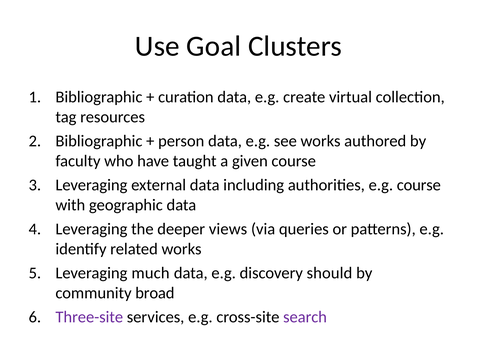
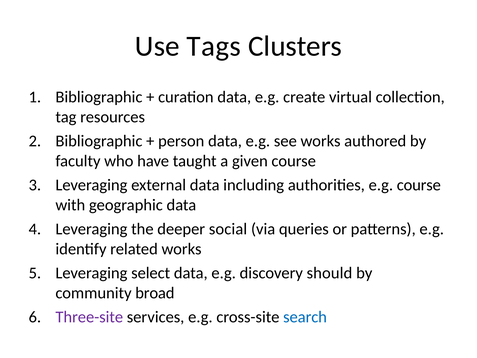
Goal: Goal -> Tags
views: views -> social
much: much -> select
search colour: purple -> blue
